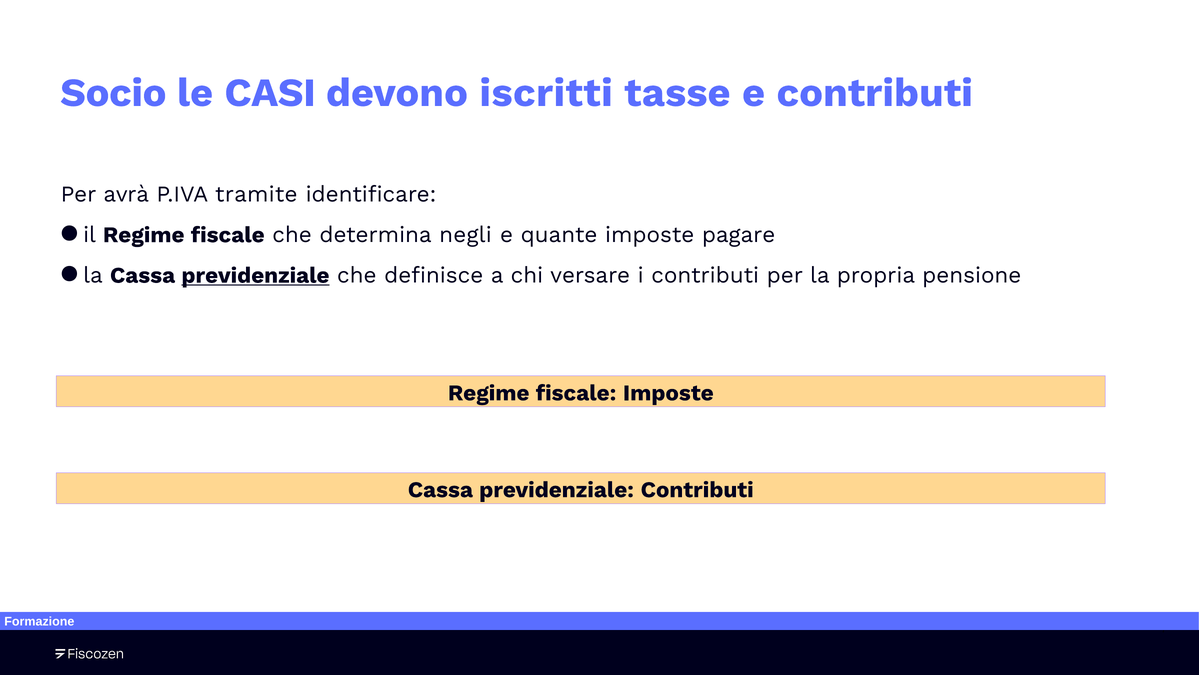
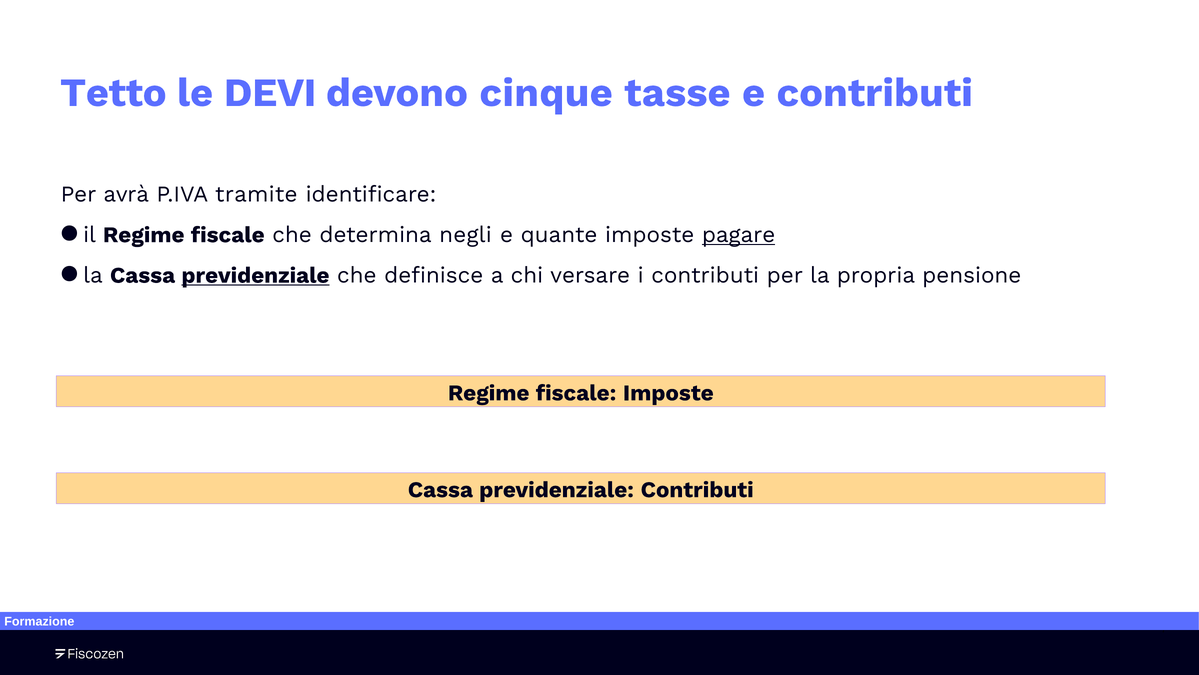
Socio: Socio -> Tetto
CASI: CASI -> DEVI
iscritti: iscritti -> cinque
pagare underline: none -> present
